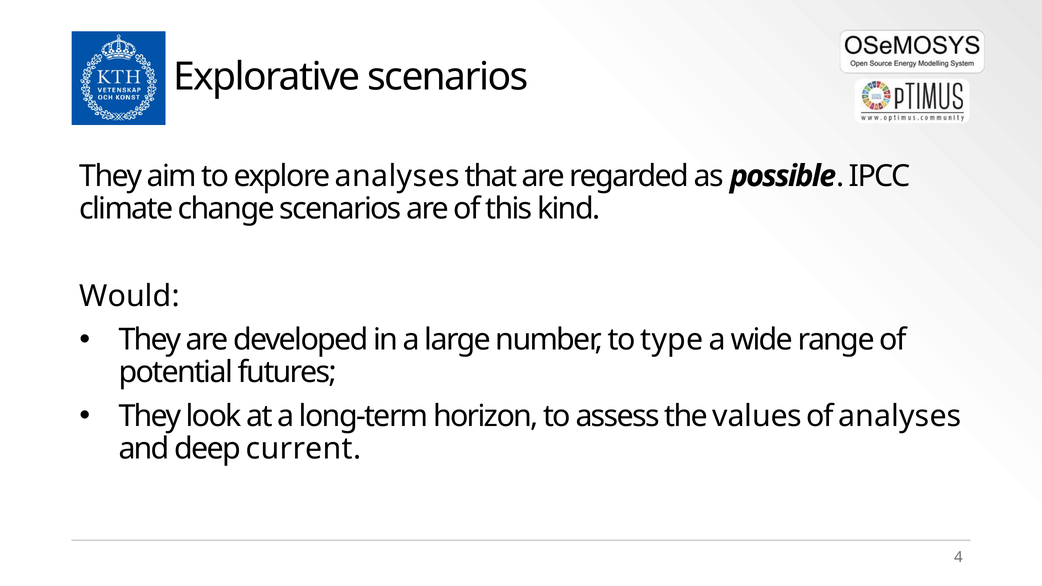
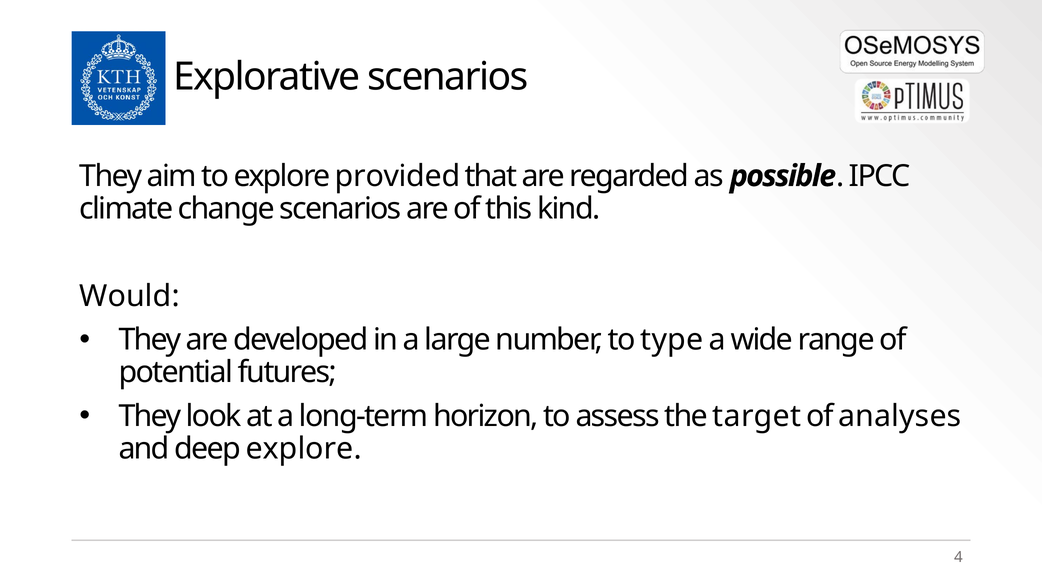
explore analyses: analyses -> provided
values: values -> target
deep current: current -> explore
